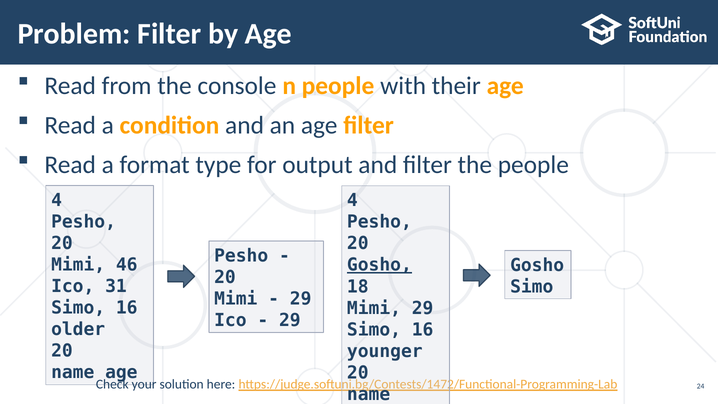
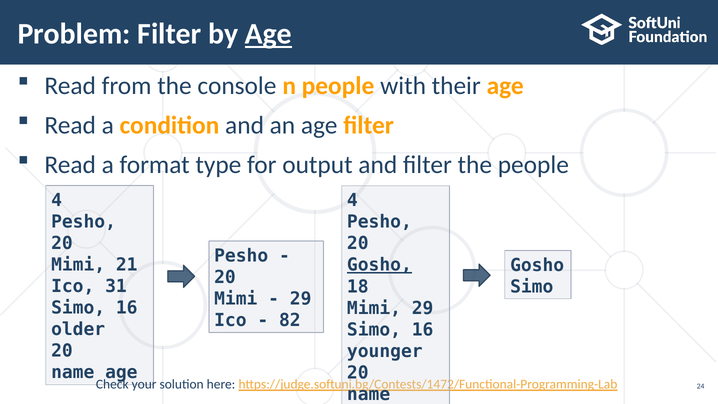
Age at (268, 34) underline: none -> present
46: 46 -> 21
29 at (290, 320): 29 -> 82
